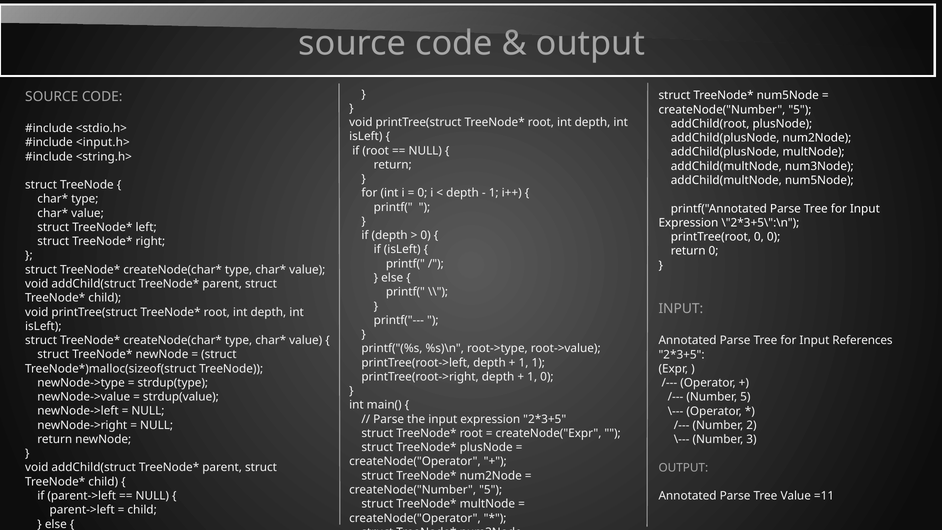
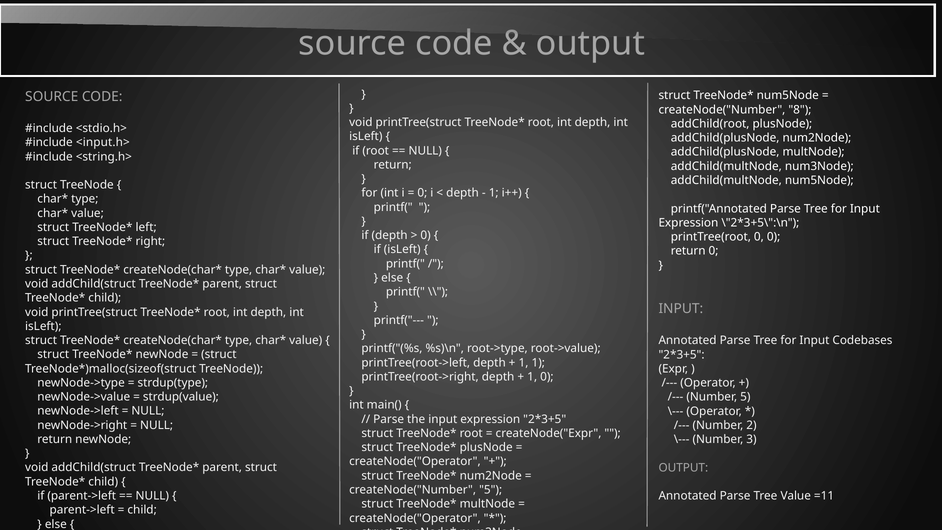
5 at (800, 110): 5 -> 8
References: References -> Codebases
